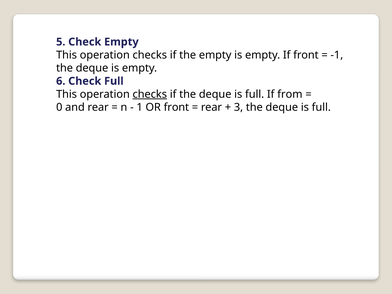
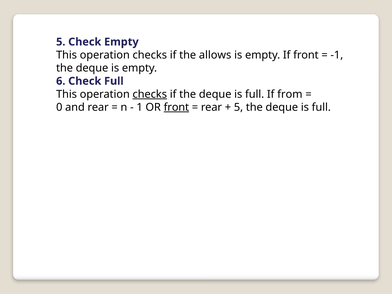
the empty: empty -> allows
front at (176, 107) underline: none -> present
3 at (239, 107): 3 -> 5
